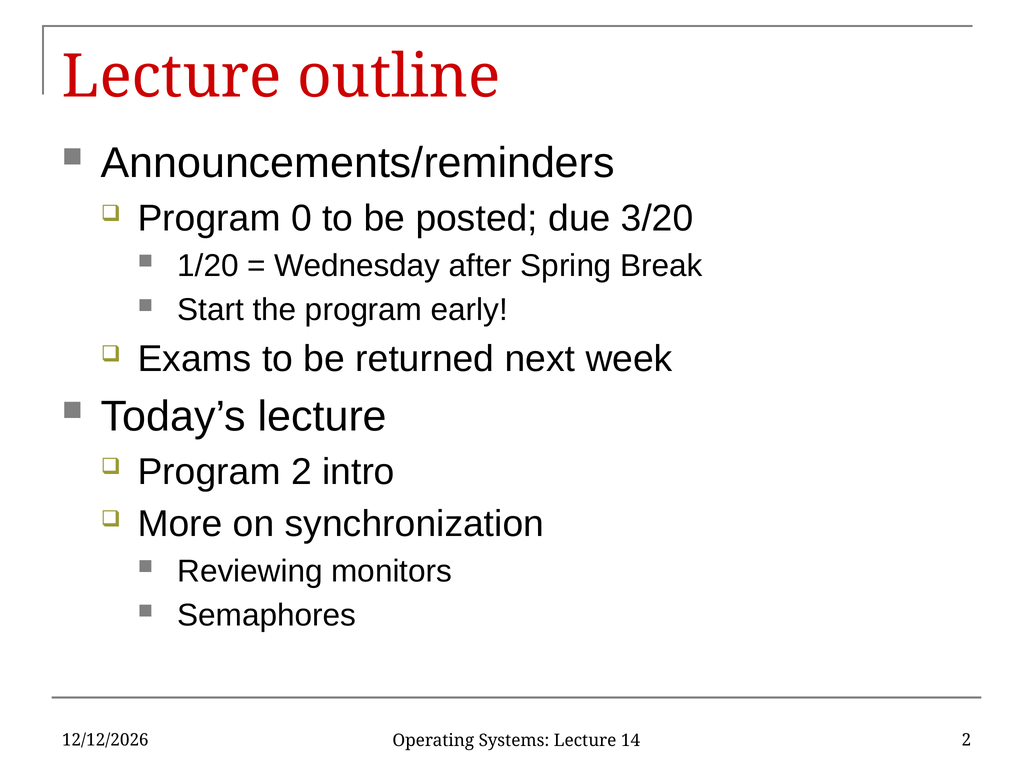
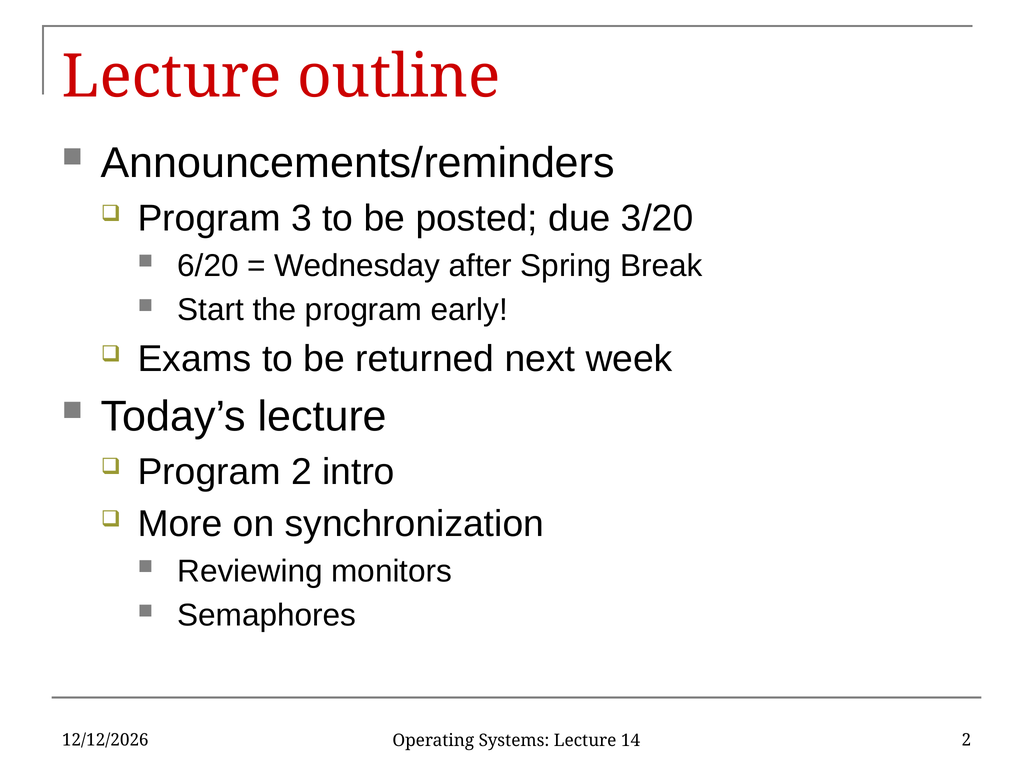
0: 0 -> 3
1/20: 1/20 -> 6/20
